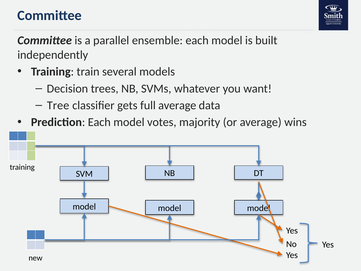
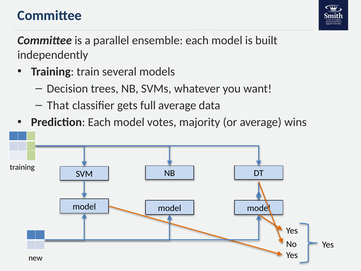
Tree: Tree -> That
